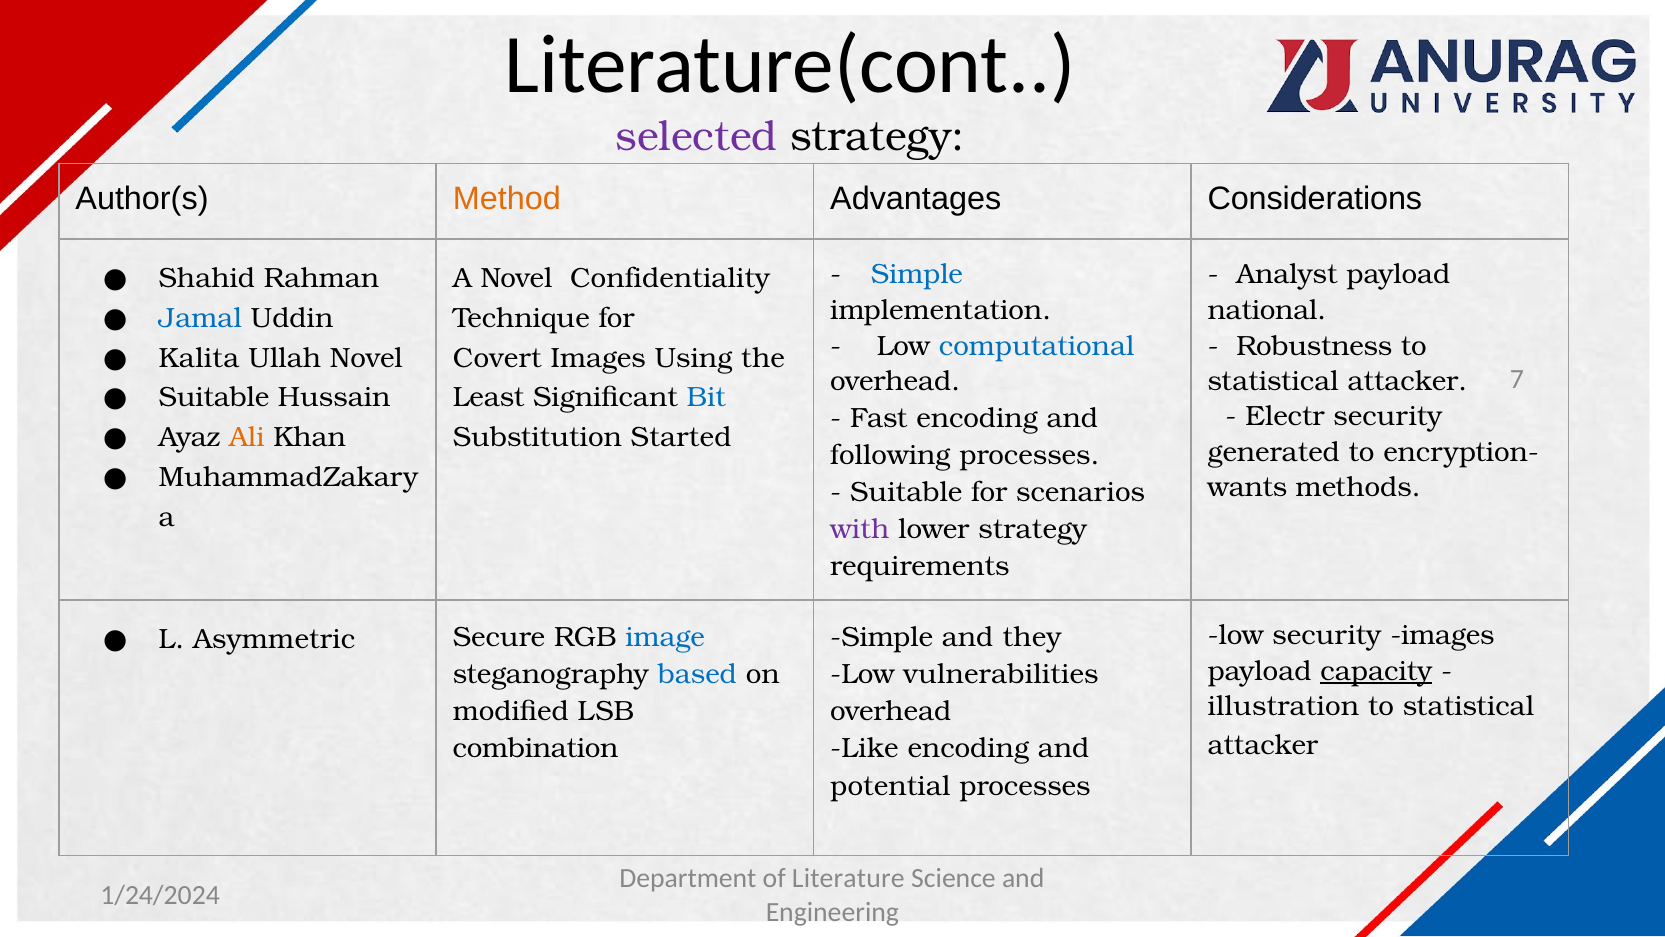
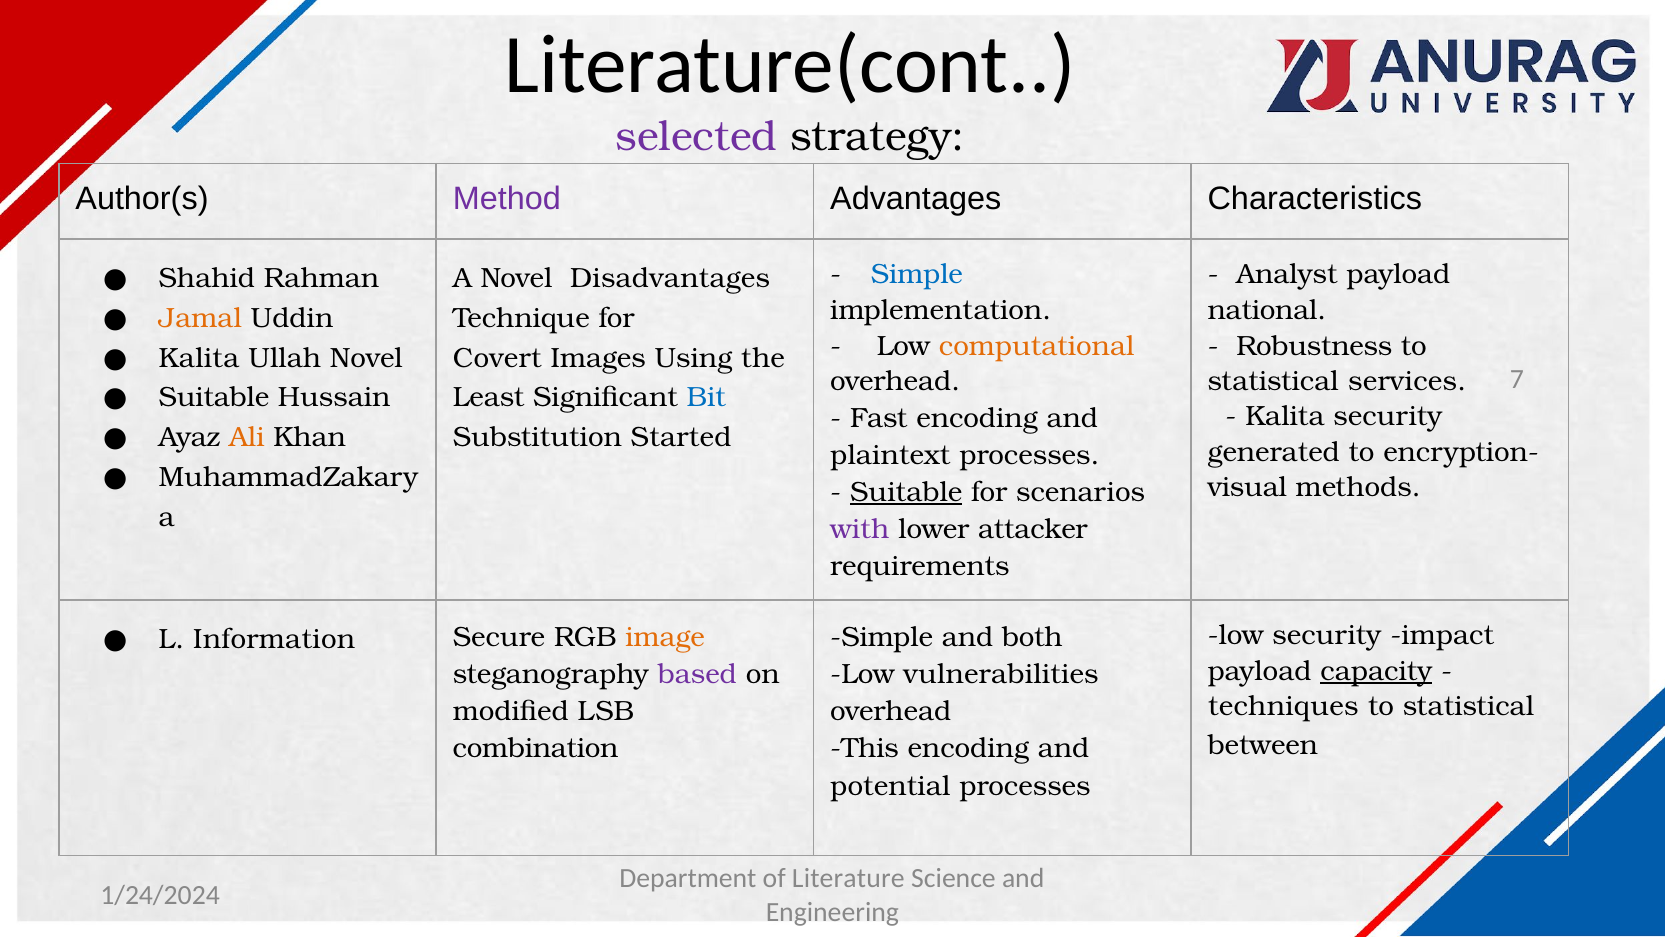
Method colour: orange -> purple
Considerations: Considerations -> Characteristics
Confidentiality: Confidentiality -> Disadvantages
Jamal colour: blue -> orange
computational colour: blue -> orange
attacker at (1407, 381): attacker -> services
Electr at (1285, 416): Electr -> Kalita
following: following -> plaintext
wants: wants -> visual
Suitable at (906, 492) underline: none -> present
lower strategy: strategy -> attacker
security images: images -> impact
they: they -> both
Asymmetric: Asymmetric -> Information
image colour: blue -> orange
based colour: blue -> purple
illustration: illustration -> techniques
attacker at (1263, 745): attacker -> between
Like: Like -> This
